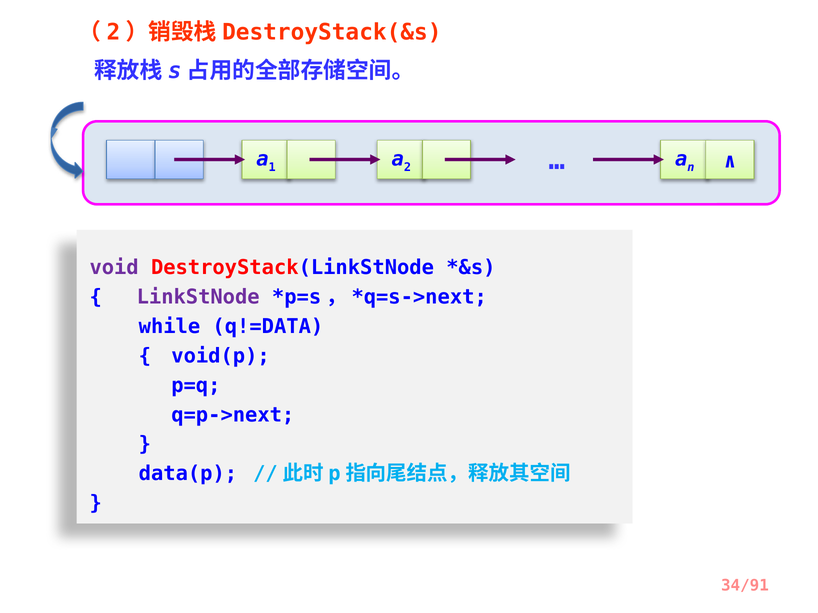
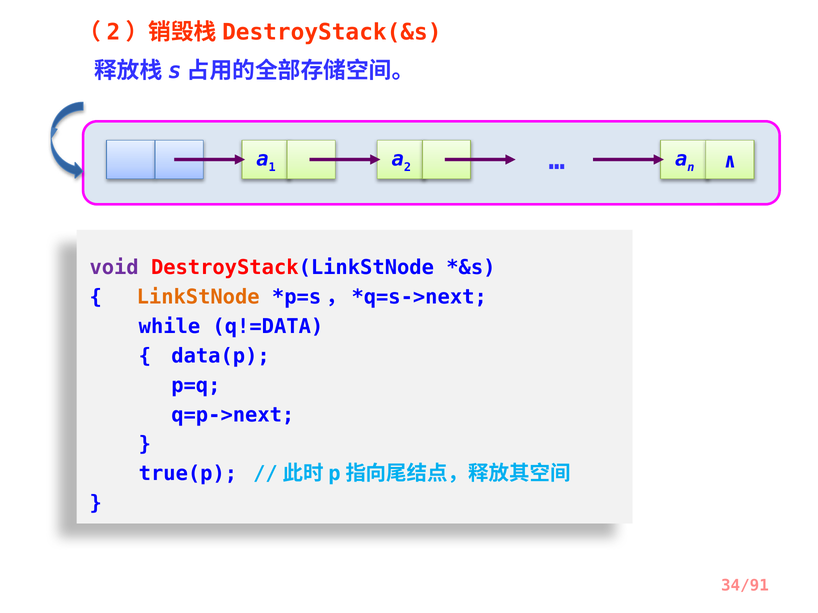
LinkStNode colour: purple -> orange
void(p: void(p -> data(p
data(p: data(p -> true(p
